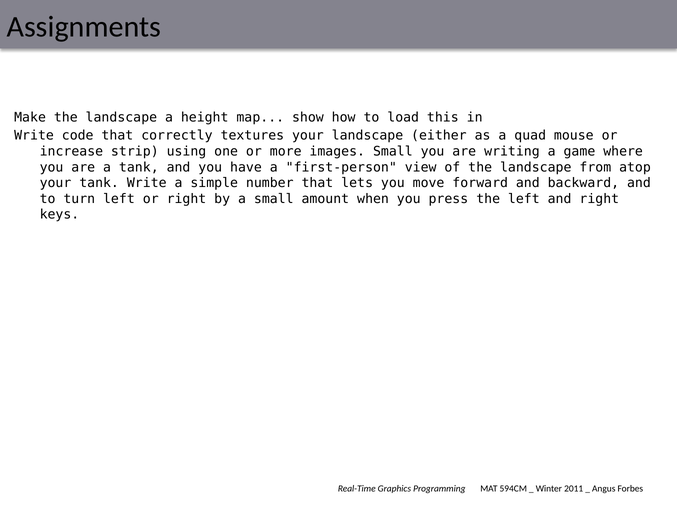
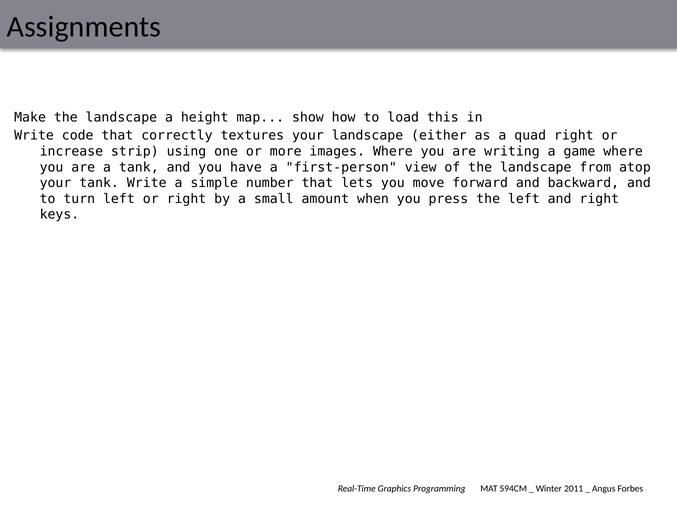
quad mouse: mouse -> right
images Small: Small -> Where
